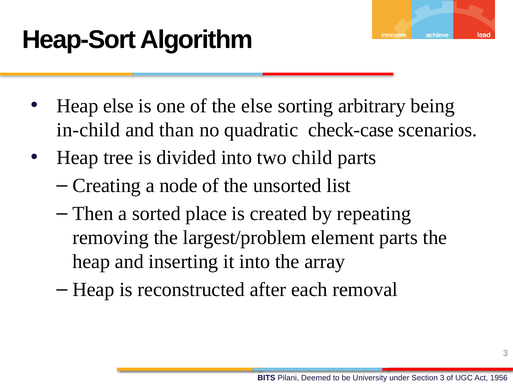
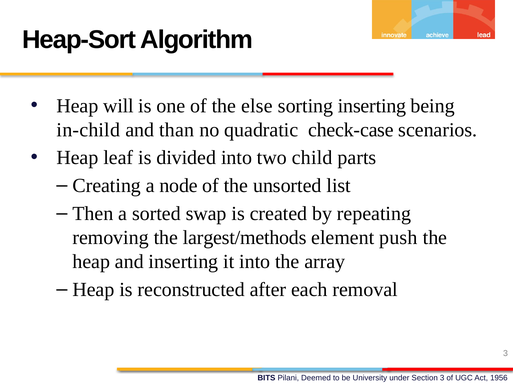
Heap else: else -> will
sorting arbitrary: arbitrary -> inserting
tree: tree -> leaf
place: place -> swap
largest/problem: largest/problem -> largest/methods
element parts: parts -> push
